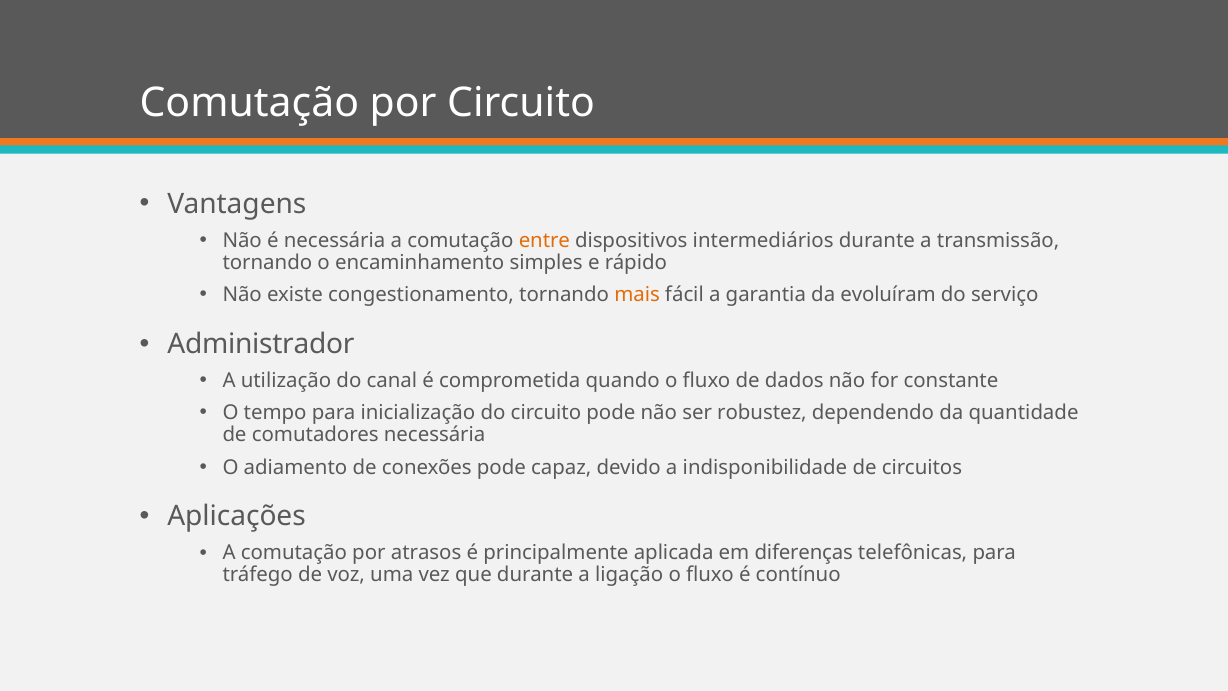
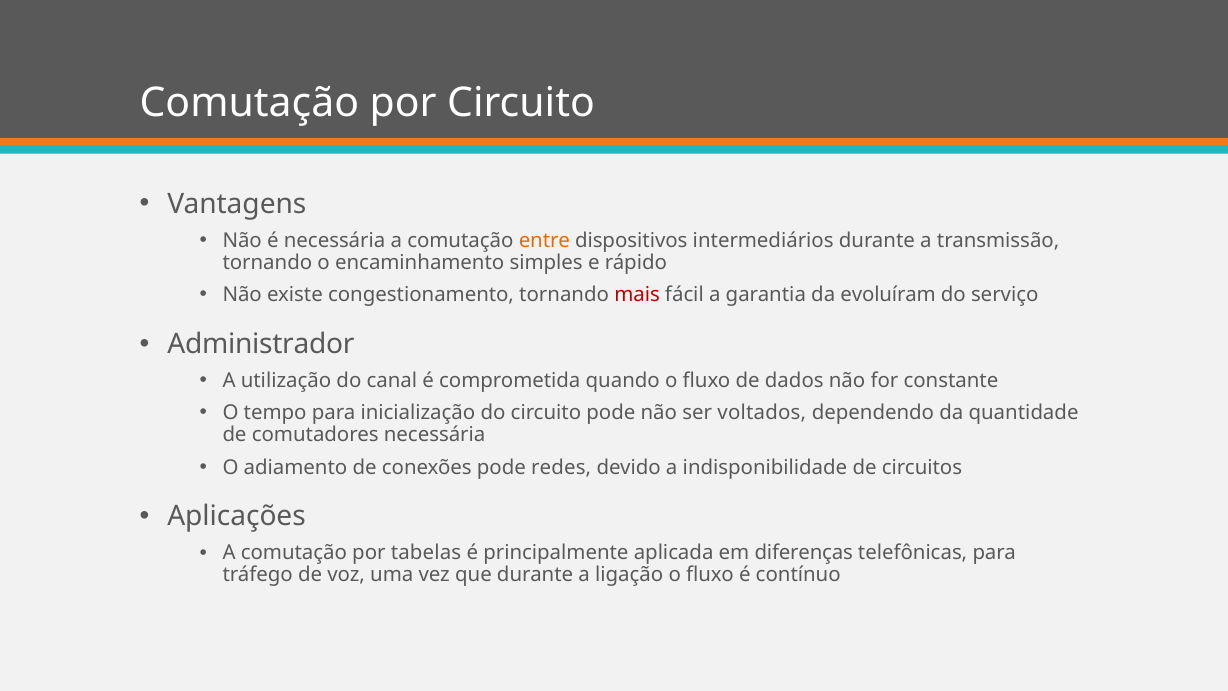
mais colour: orange -> red
robustez: robustez -> voltados
capaz: capaz -> redes
atrasos: atrasos -> tabelas
